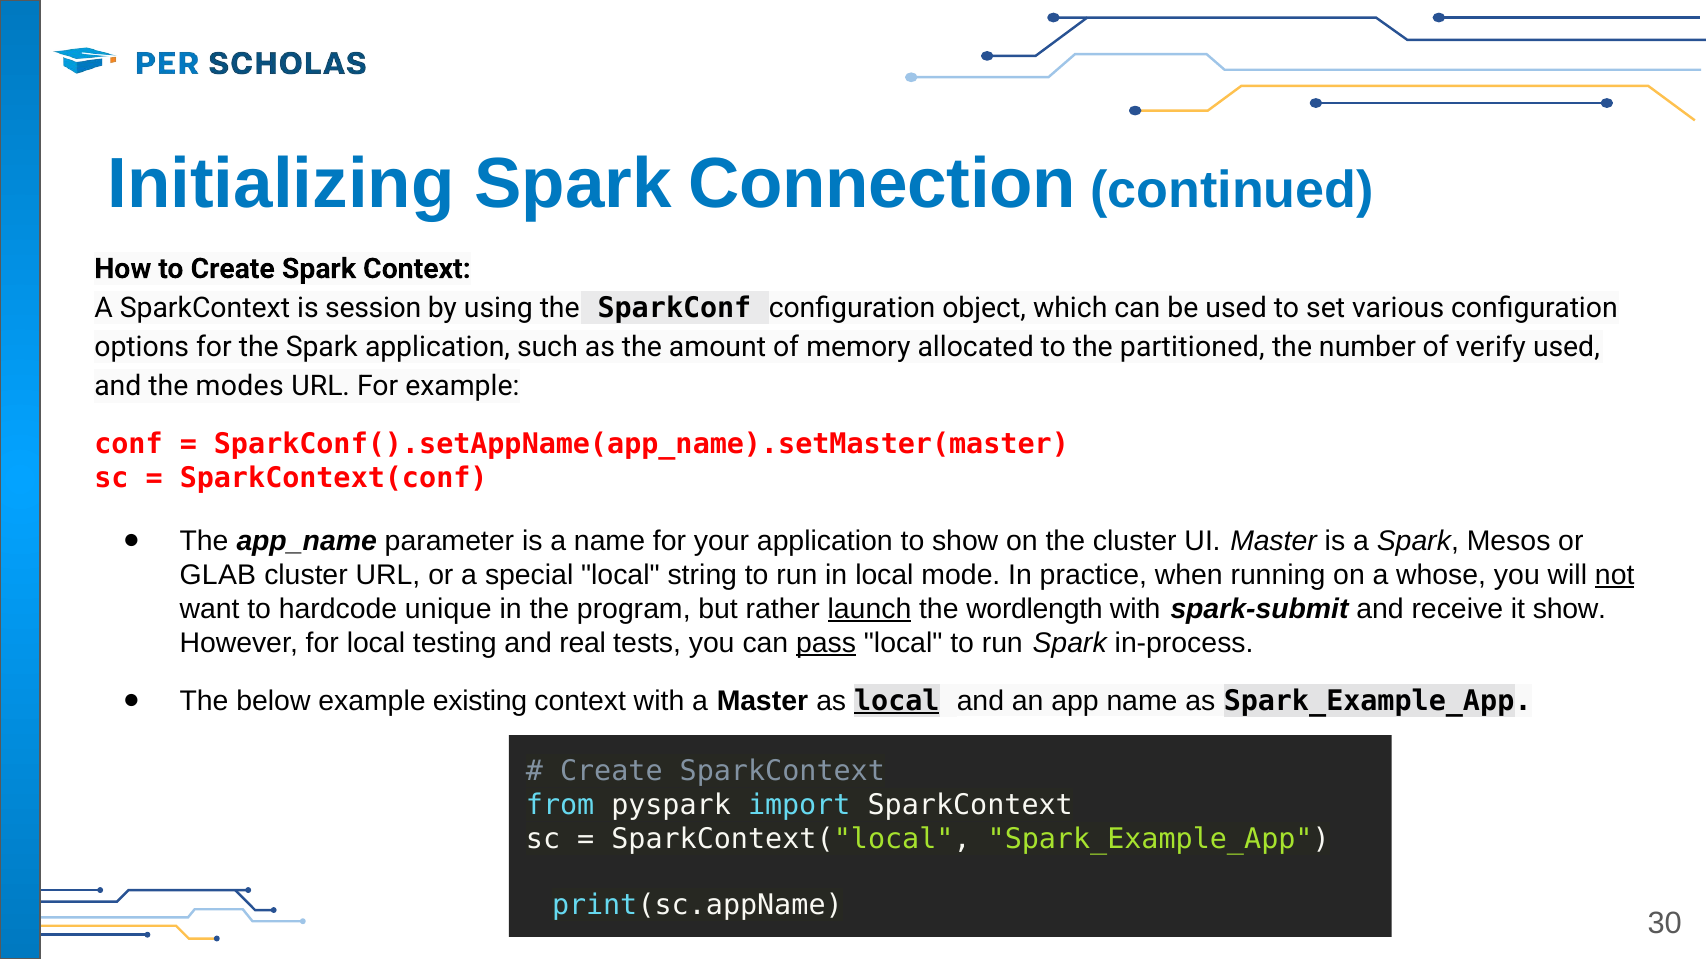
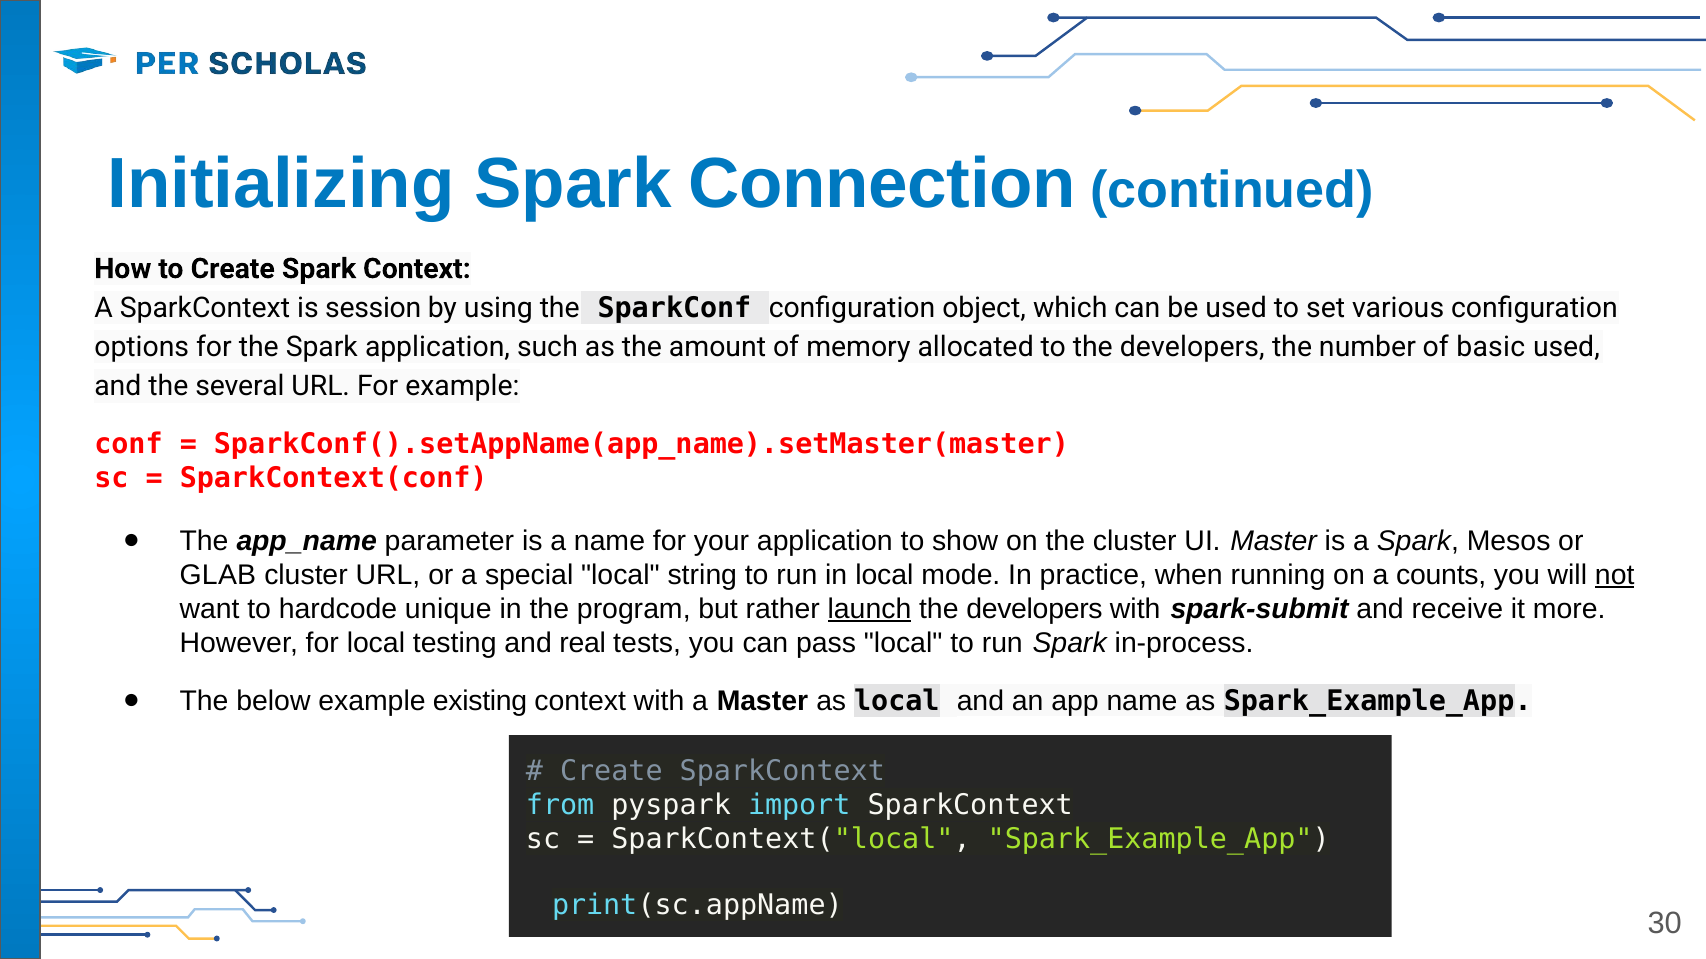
to the partitioned: partitioned -> developers
verify: verify -> basic
modes: modes -> several
whose: whose -> counts
wordlength at (1034, 609): wordlength -> developers
it show: show -> more
pass underline: present -> none
local at (897, 701) underline: present -> none
